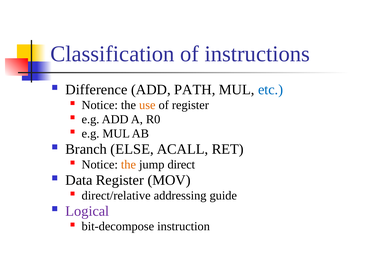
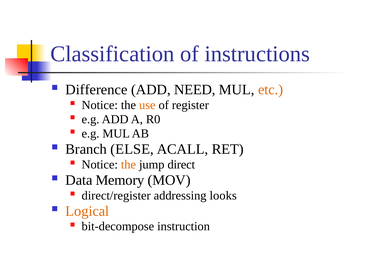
PATH: PATH -> NEED
etc colour: blue -> orange
Data Register: Register -> Memory
direct/relative: direct/relative -> direct/register
guide: guide -> looks
Logical colour: purple -> orange
